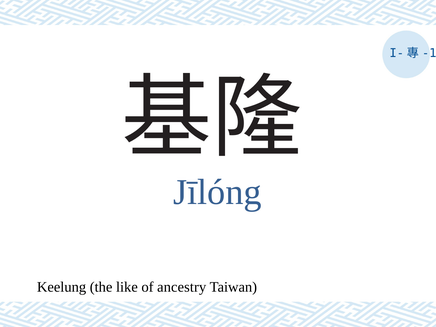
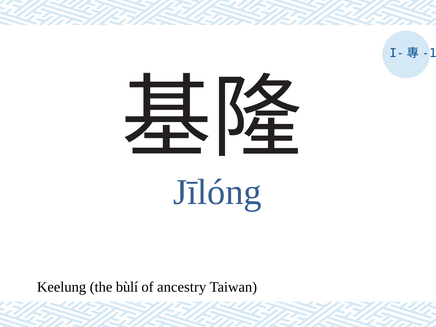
like: like -> bùlí
